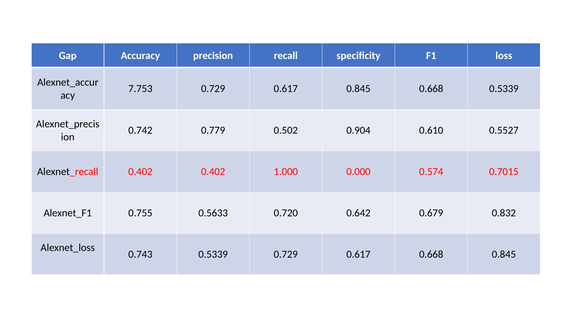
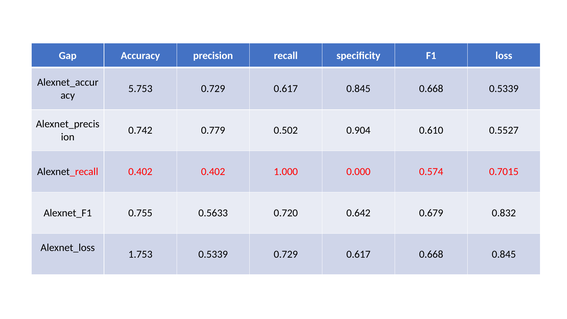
7.753: 7.753 -> 5.753
0.743: 0.743 -> 1.753
